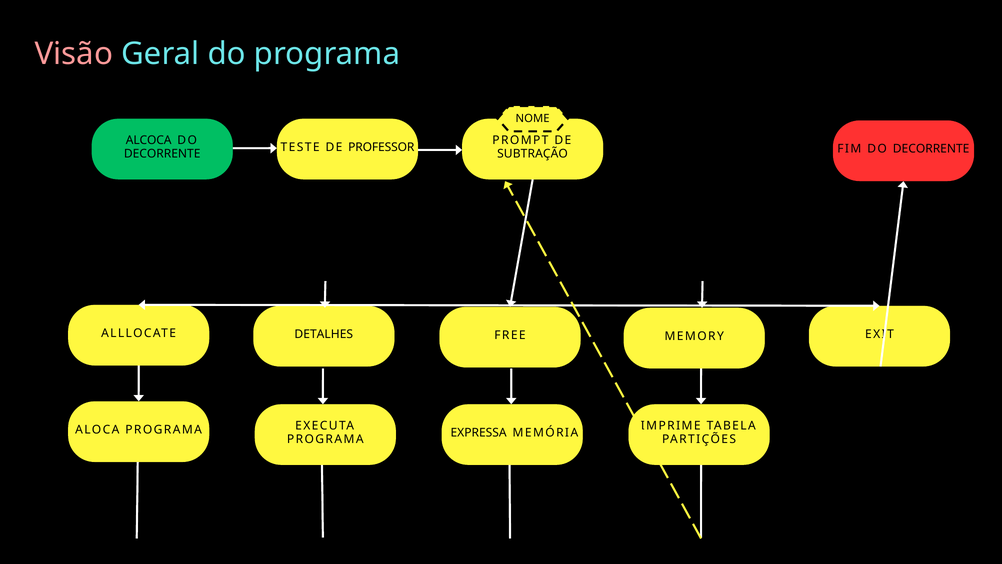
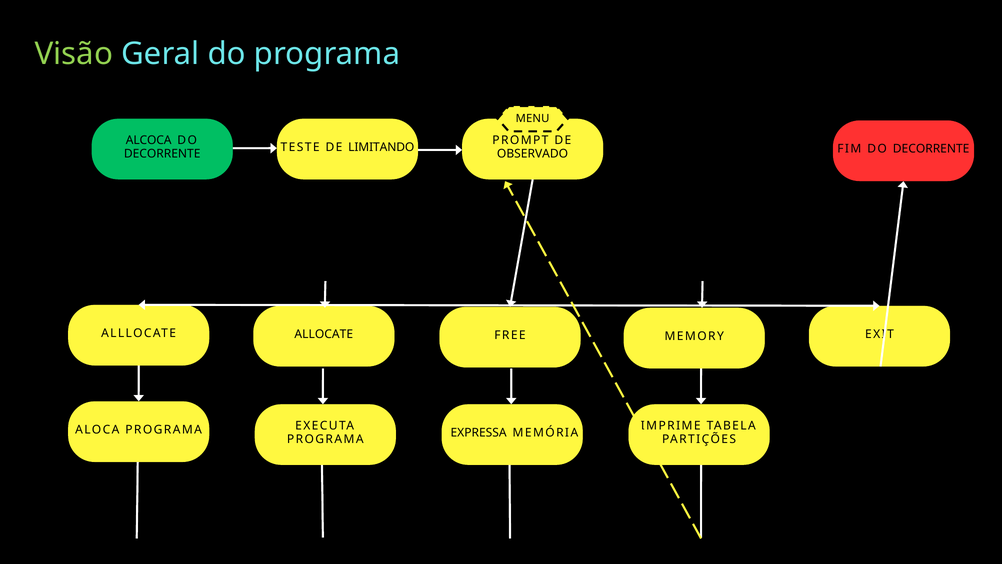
Visão colour: pink -> light green
NOME: NOME -> MENU
PROFESSOR: PROFESSOR -> LIMITANDO
SUBTRAÇÃO: SUBTRAÇÃO -> OBSERVADO
DETALHES: DETALHES -> ALLOCATE
